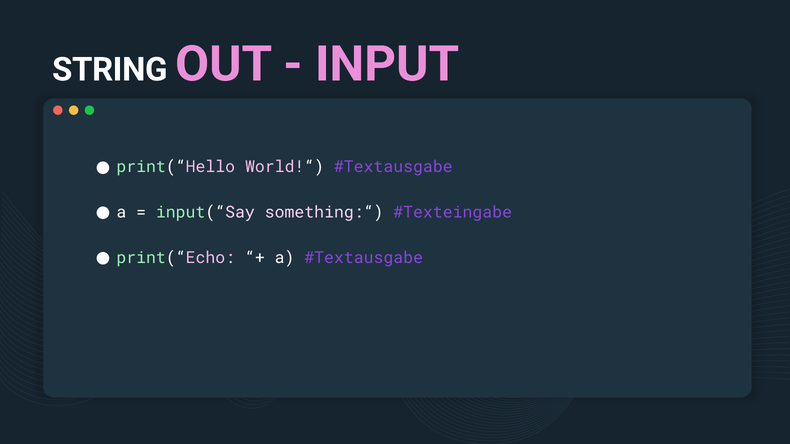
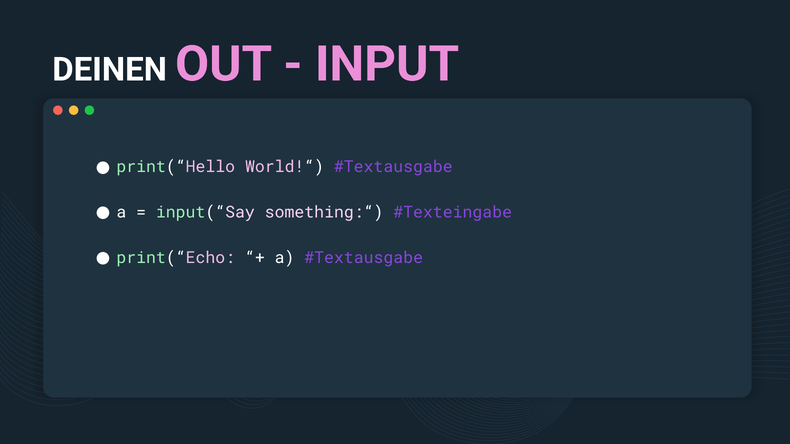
STRING: STRING -> DEINEN
